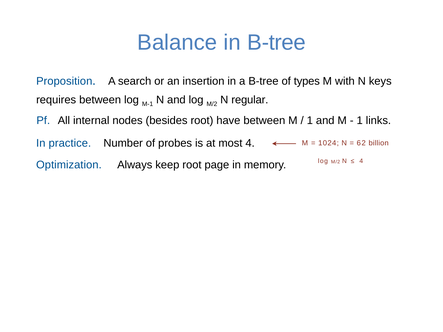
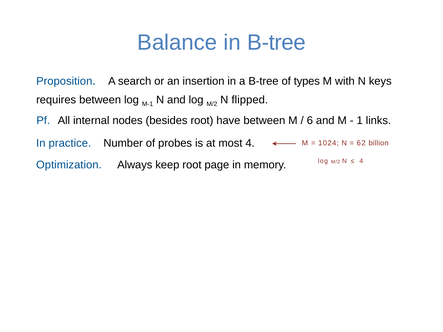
regular: regular -> flipped
1 at (310, 121): 1 -> 6
